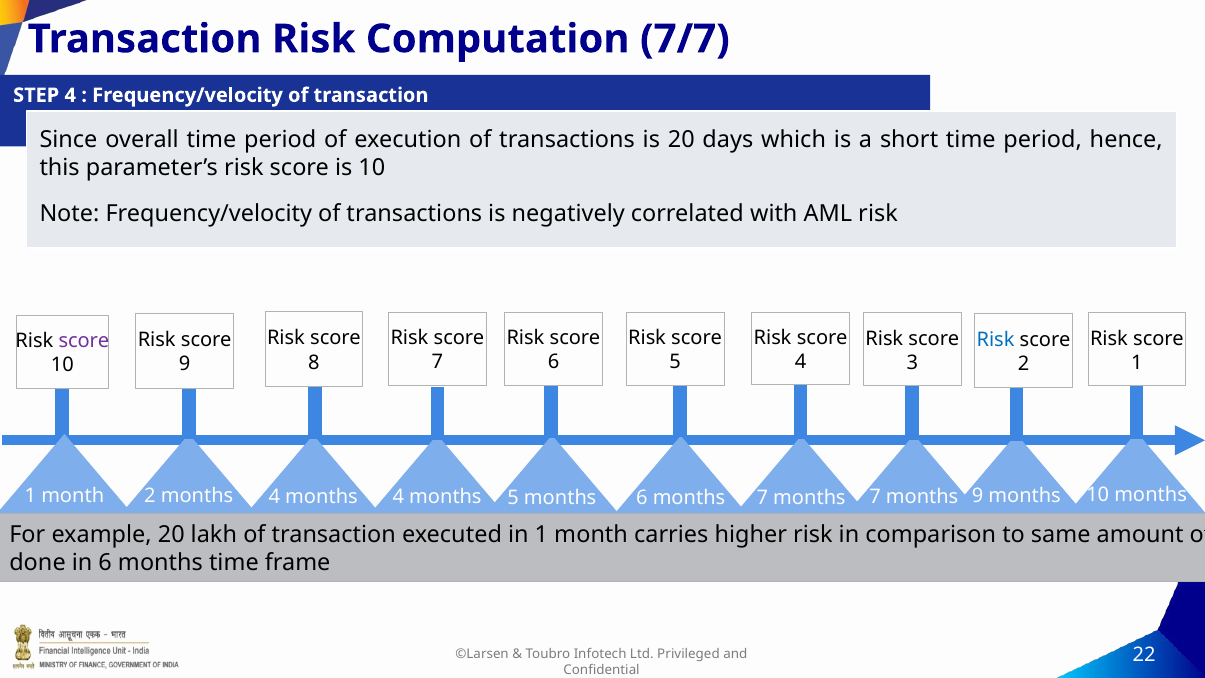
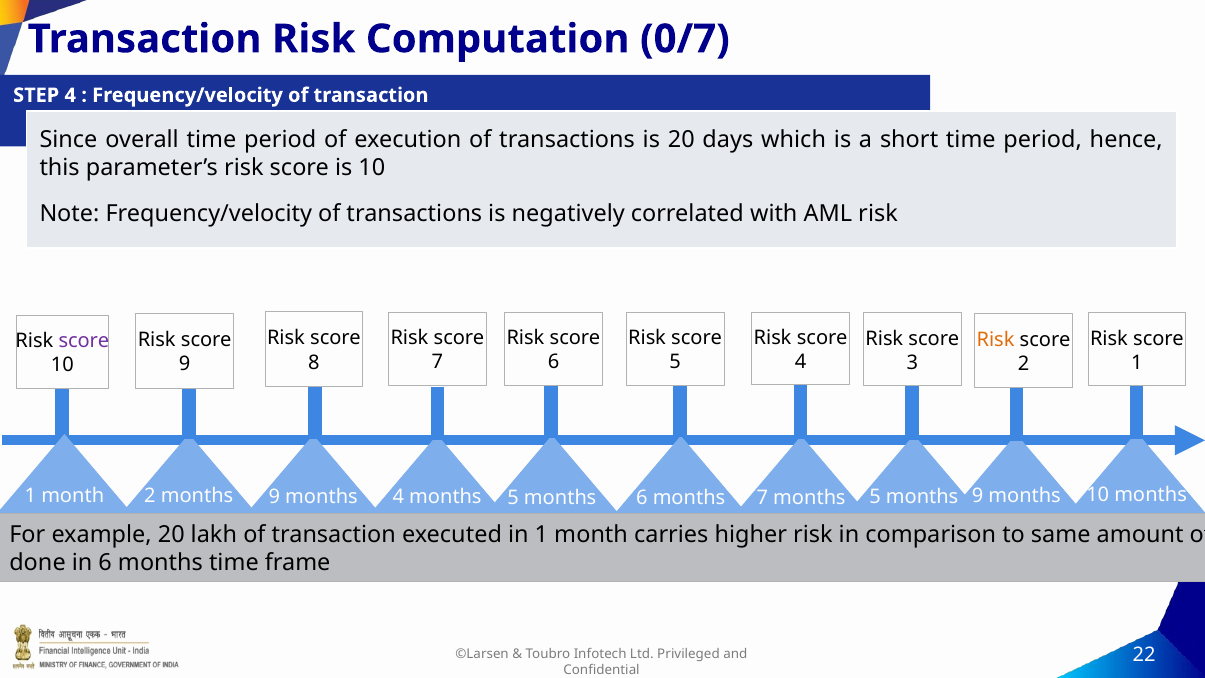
7/7: 7/7 -> 0/7
Risk at (996, 340) colour: blue -> orange
2 months 4: 4 -> 9
7 months 7: 7 -> 5
